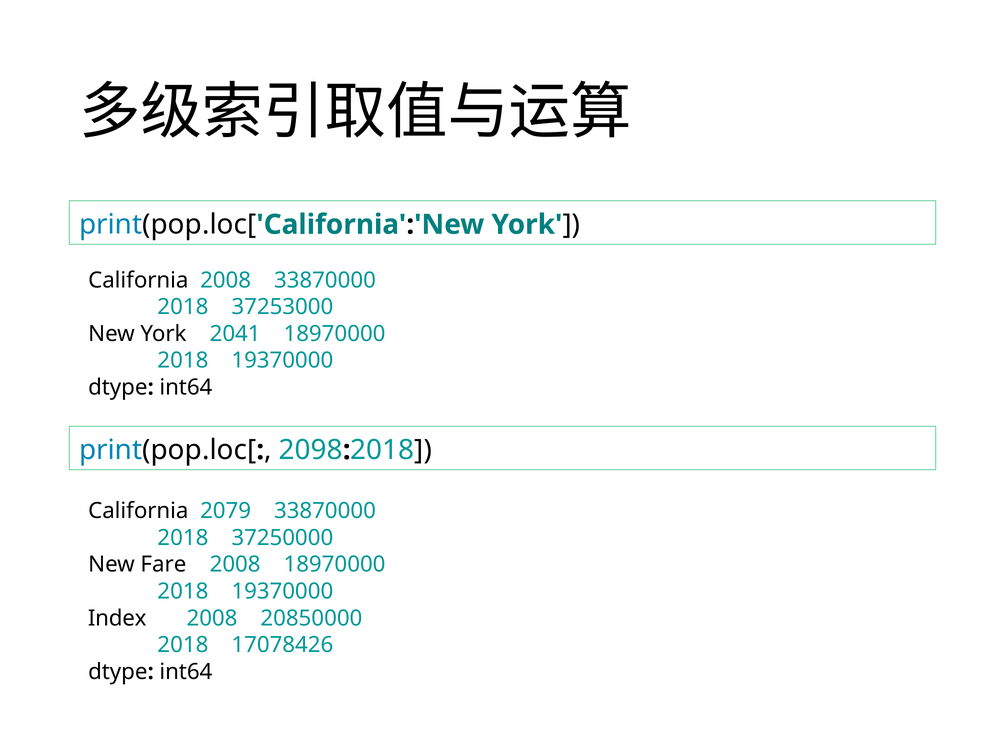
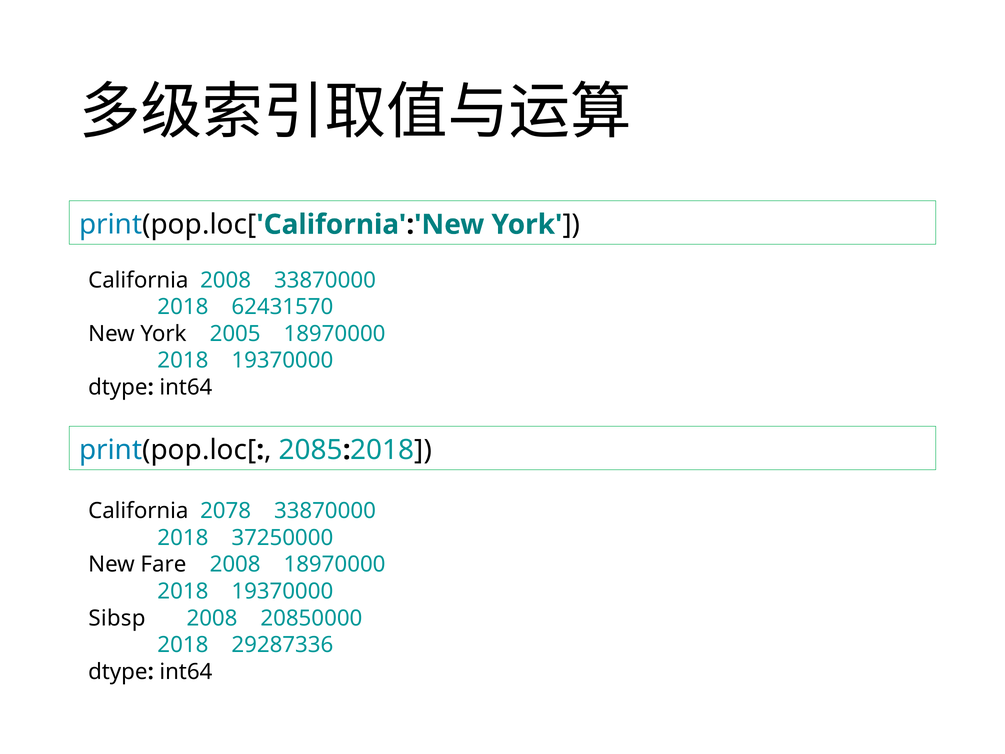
37253000: 37253000 -> 62431570
2041: 2041 -> 2005
2098: 2098 -> 2085
2079: 2079 -> 2078
Index: Index -> Sibsp
17078426: 17078426 -> 29287336
